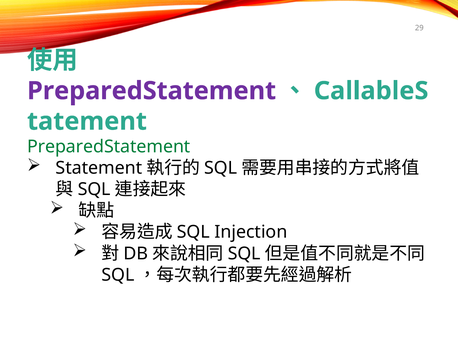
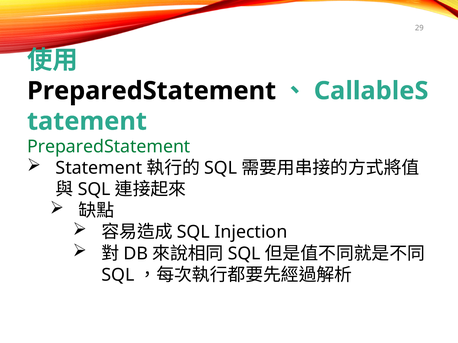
PreparedStatement at (152, 91) colour: purple -> black
